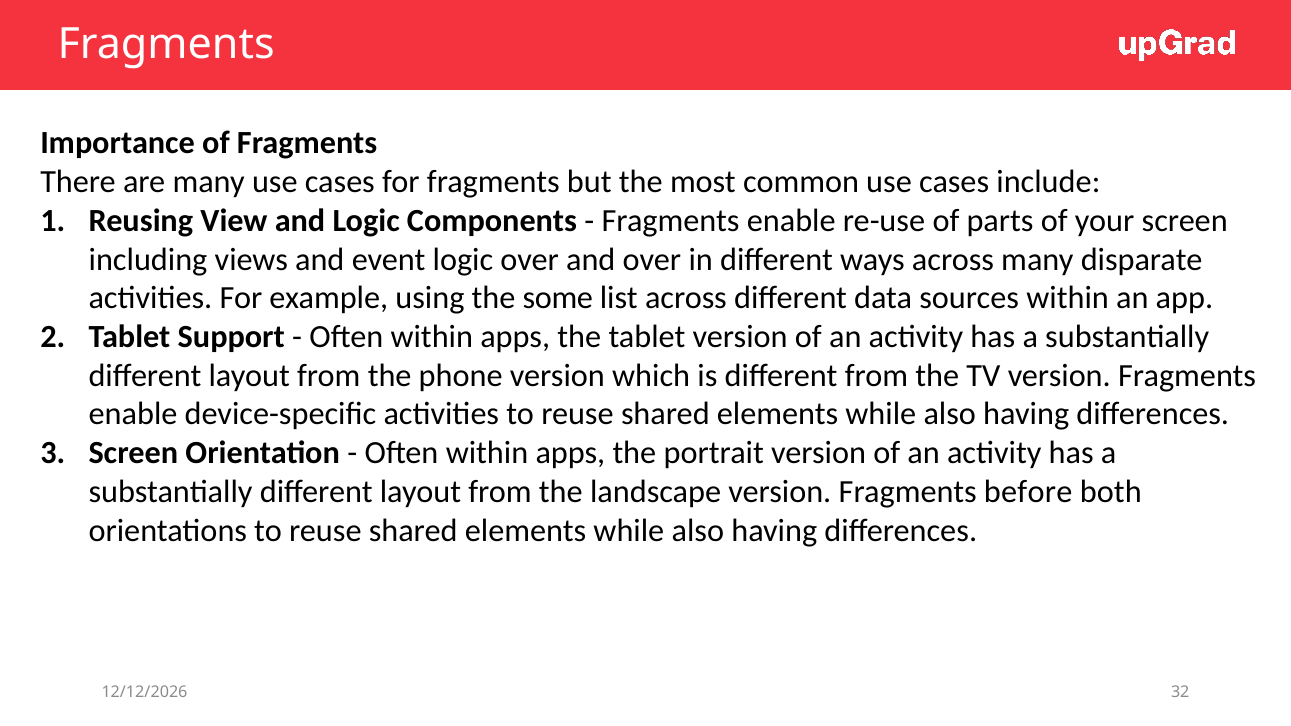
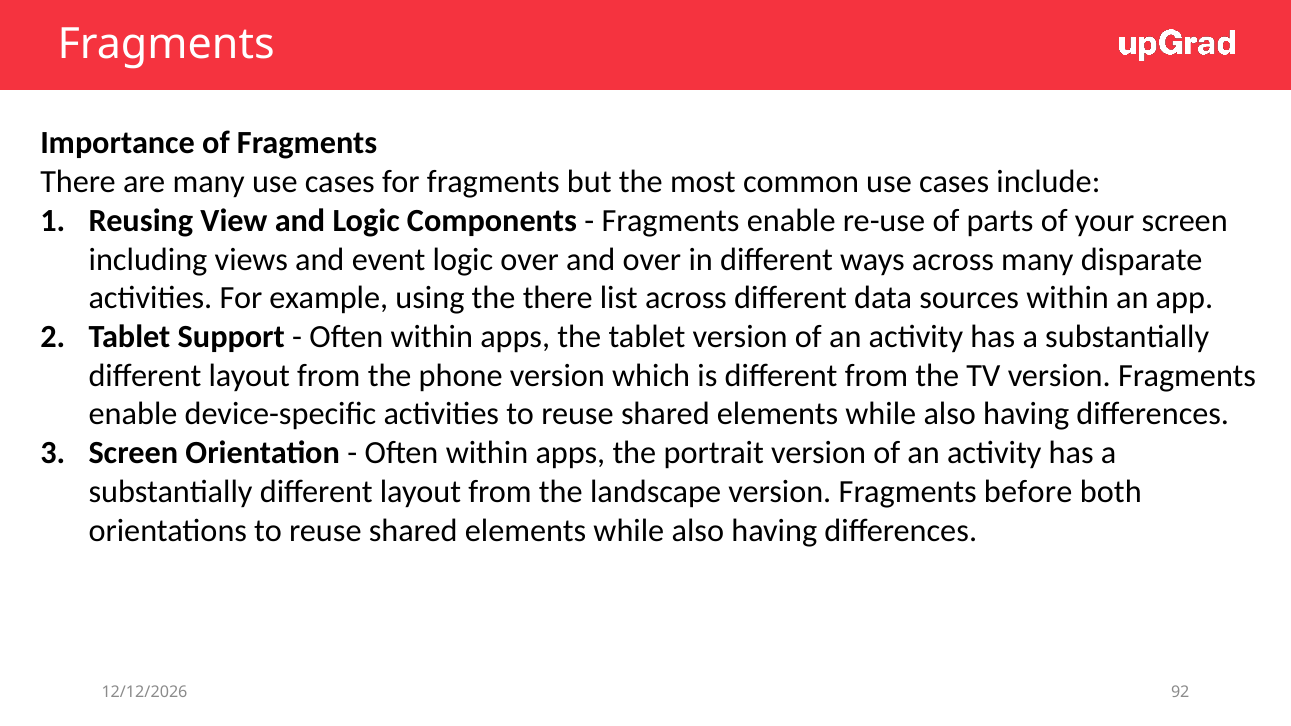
the some: some -> there
32: 32 -> 92
